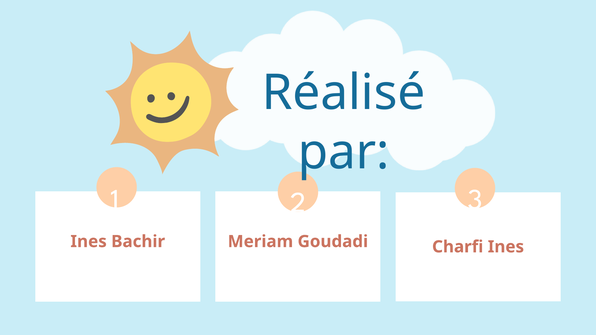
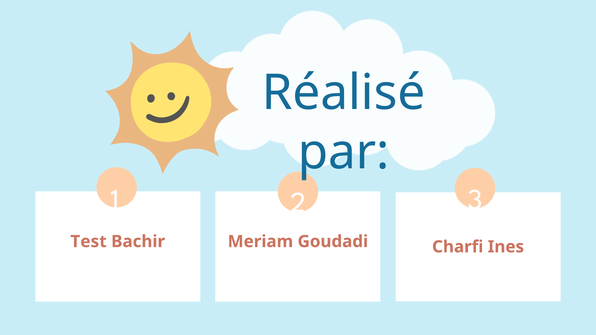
Ines at (89, 242): Ines -> Test
